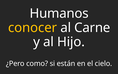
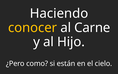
Humanos: Humanos -> Haciendo
